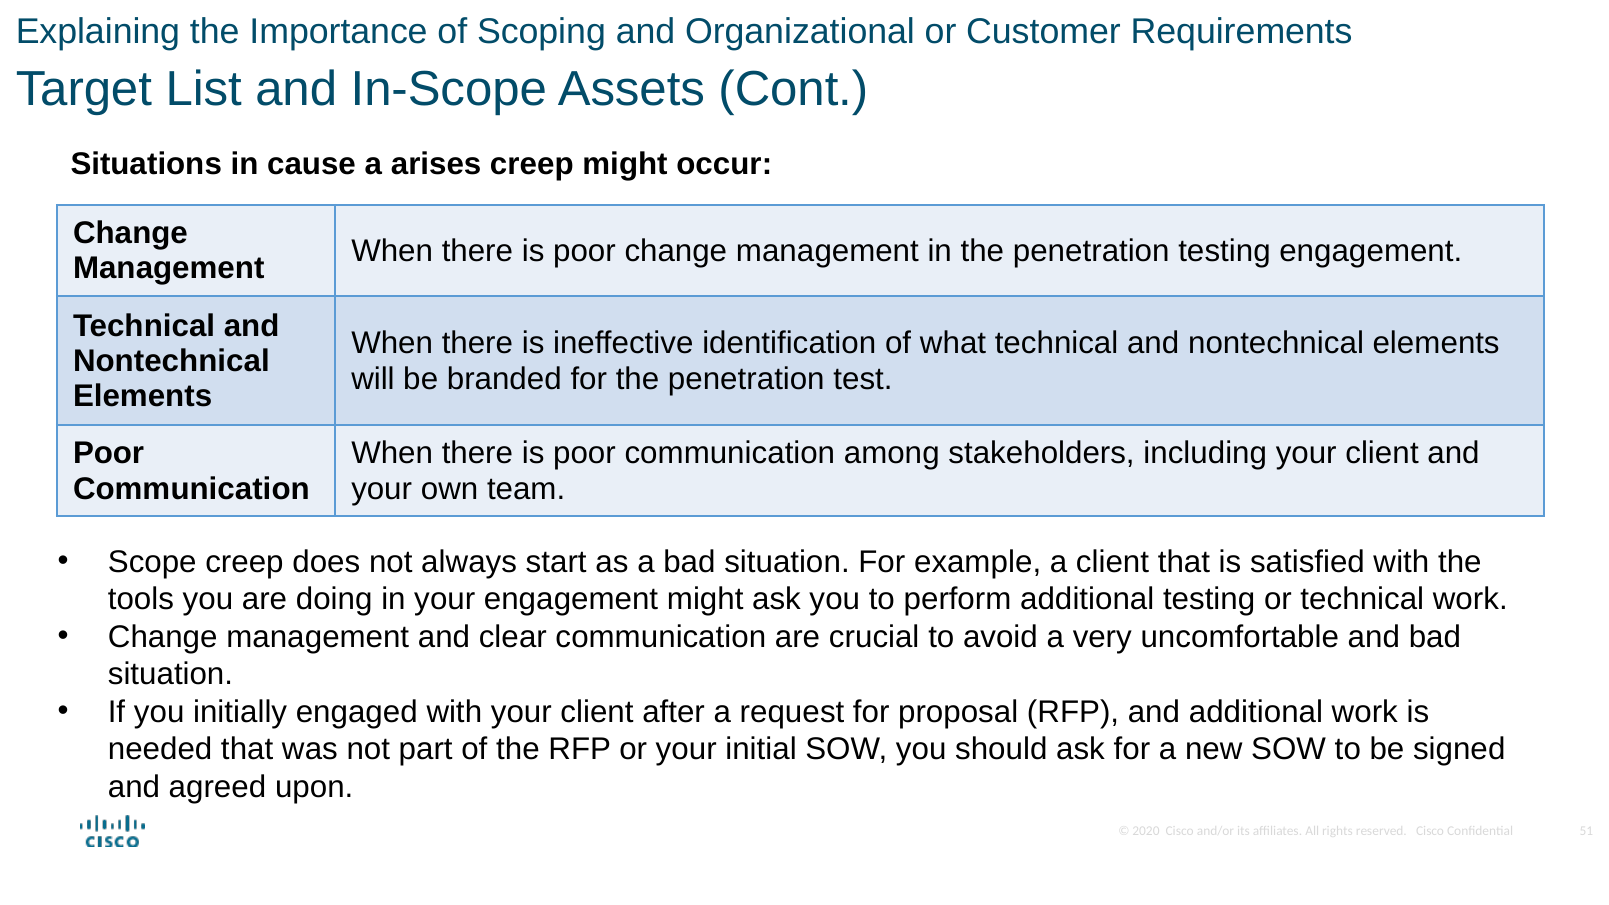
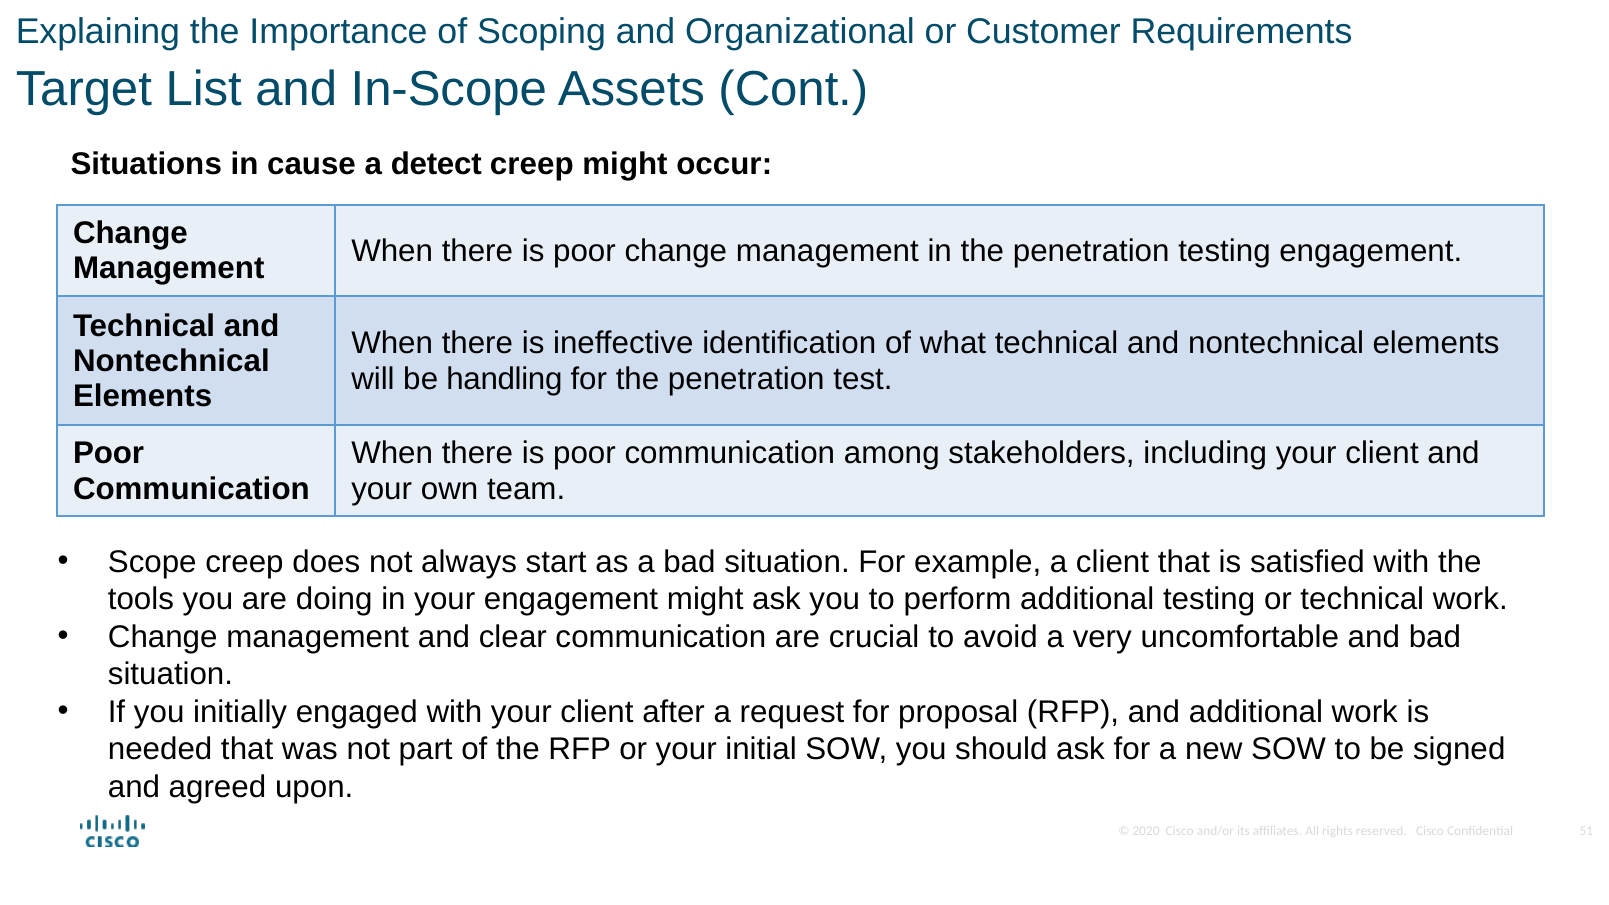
arises: arises -> detect
branded: branded -> handling
